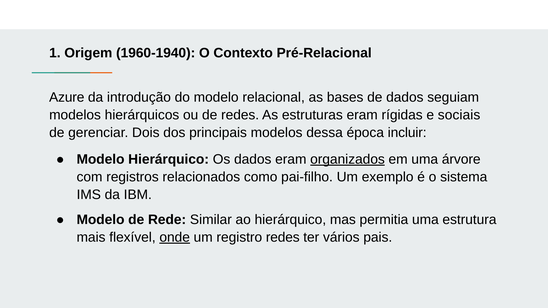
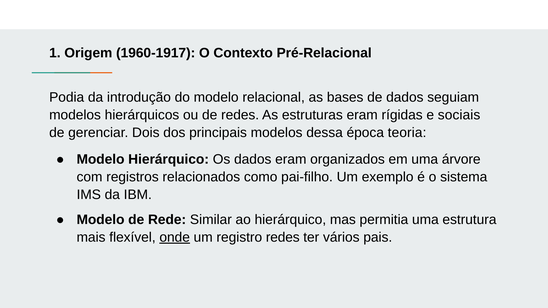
1960-1940: 1960-1940 -> 1960-1917
Azure: Azure -> Podia
incluir: incluir -> teoria
organizados underline: present -> none
